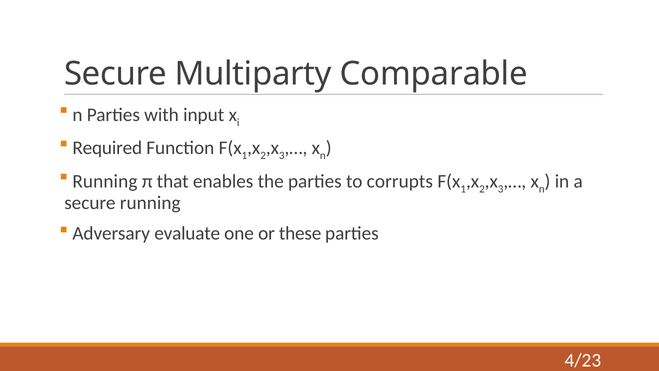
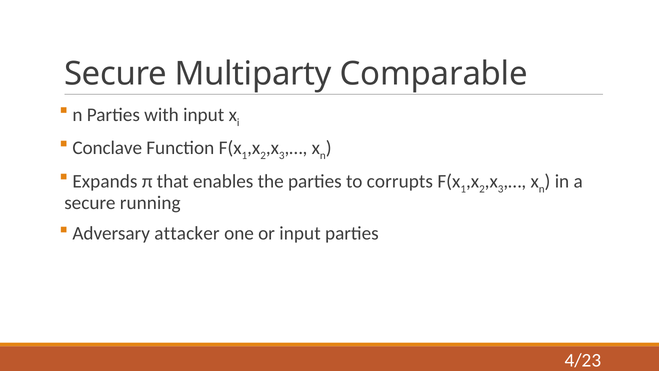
Required: Required -> Conclave
Running at (105, 181): Running -> Expands
evaluate: evaluate -> attacker
or these: these -> input
